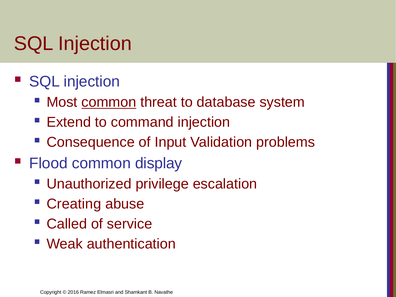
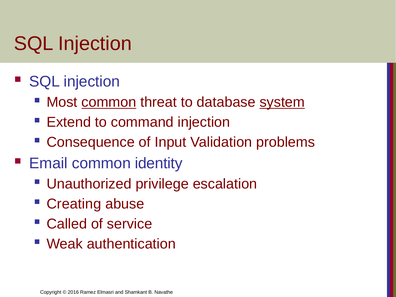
system underline: none -> present
Flood: Flood -> Email
display: display -> identity
